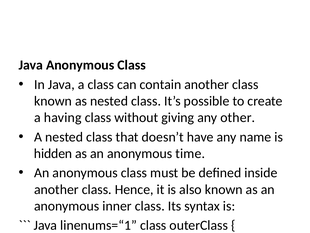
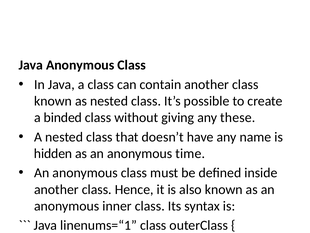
having: having -> binded
other: other -> these
